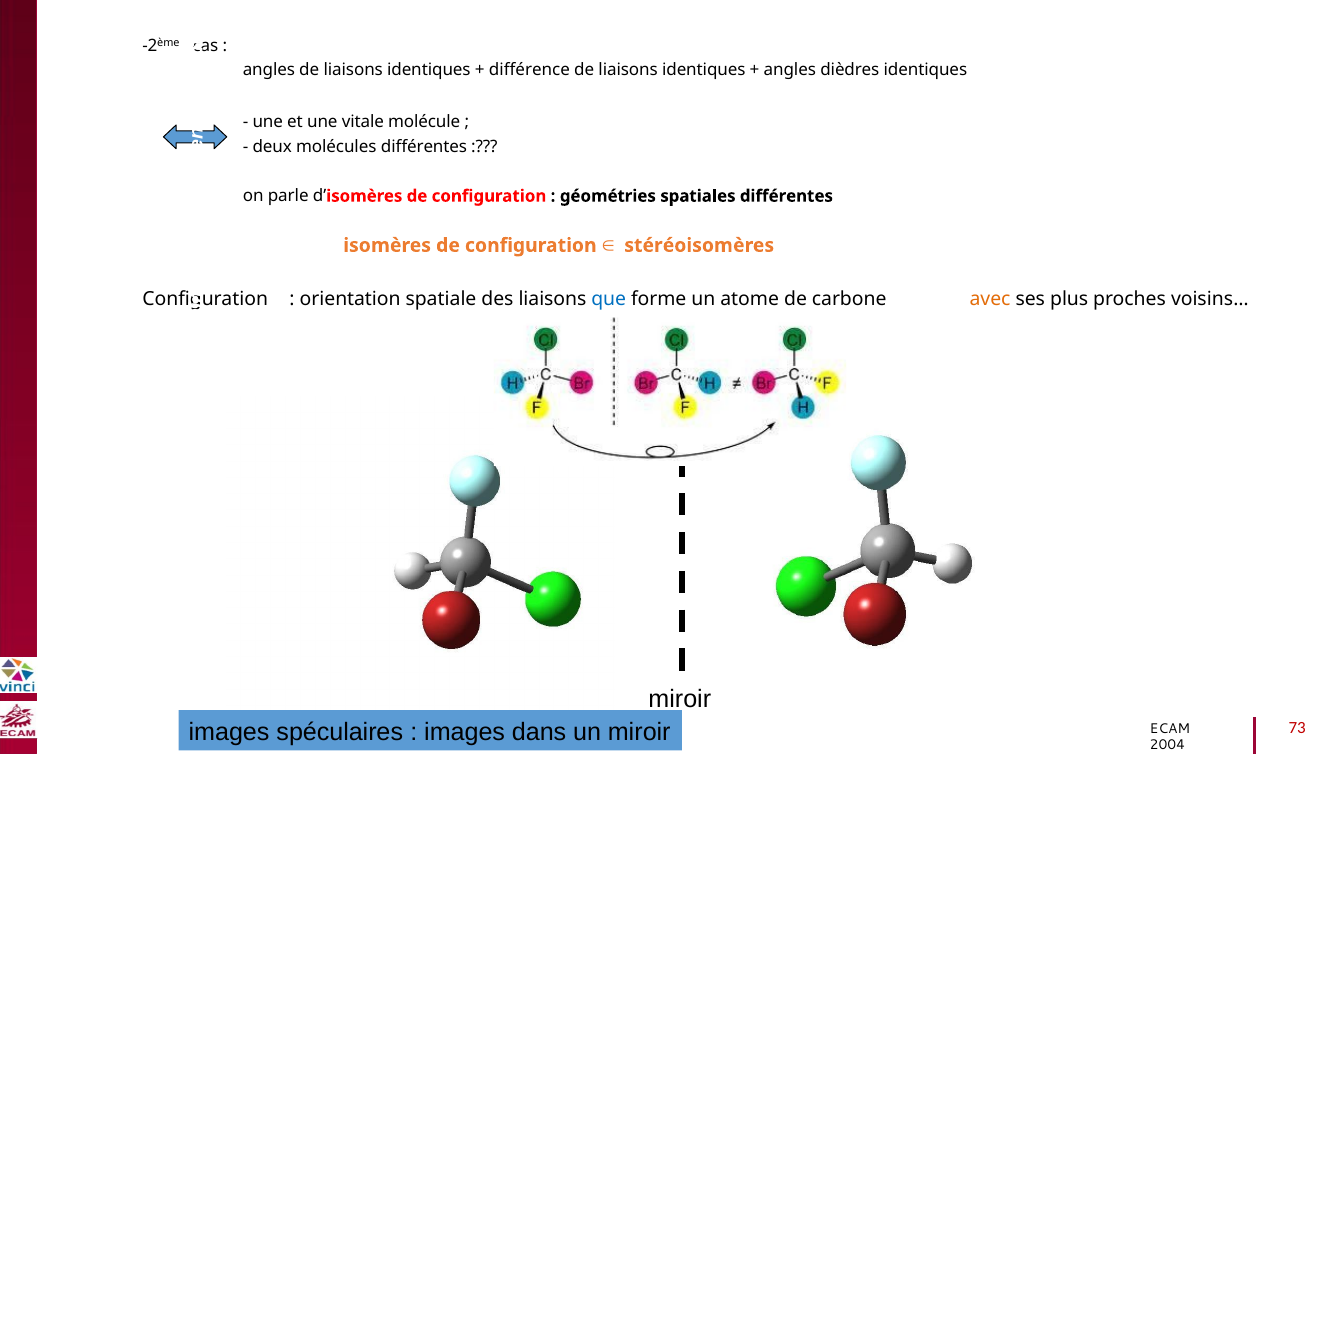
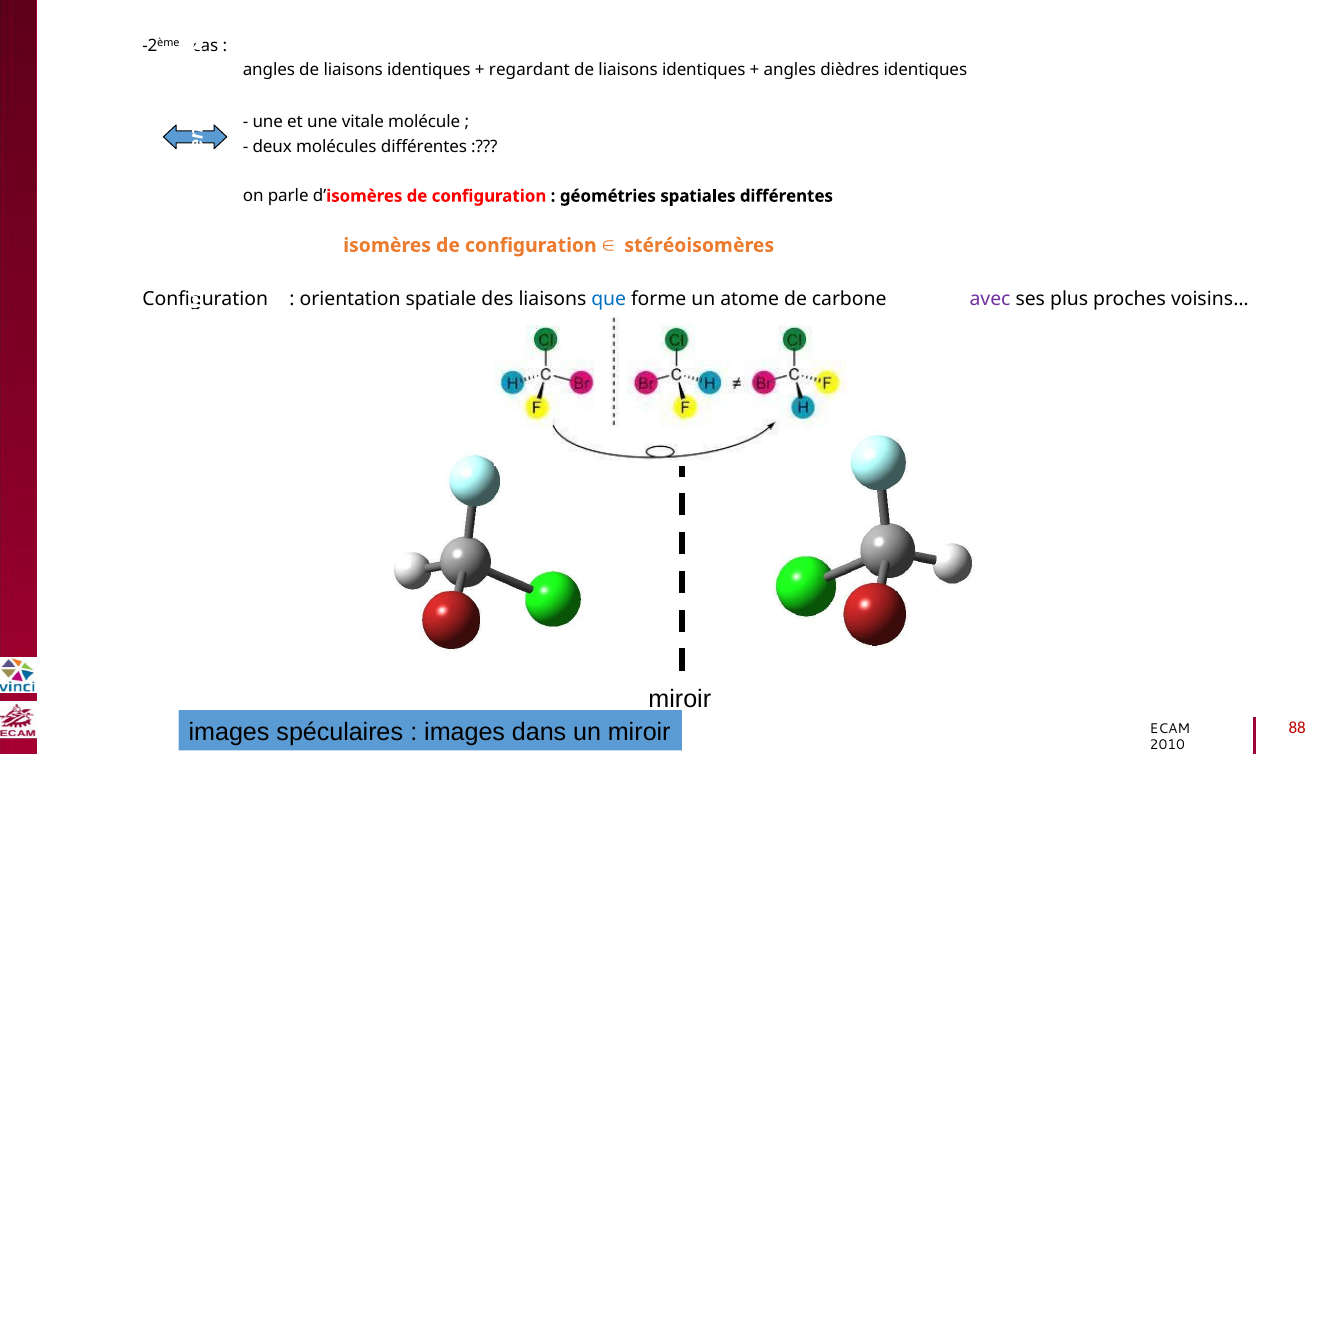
différence: différence -> regardant
avec colour: orange -> purple
73: 73 -> 88
2004: 2004 -> 2010
